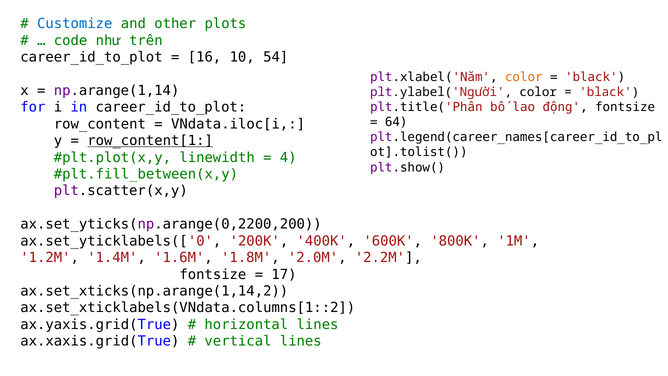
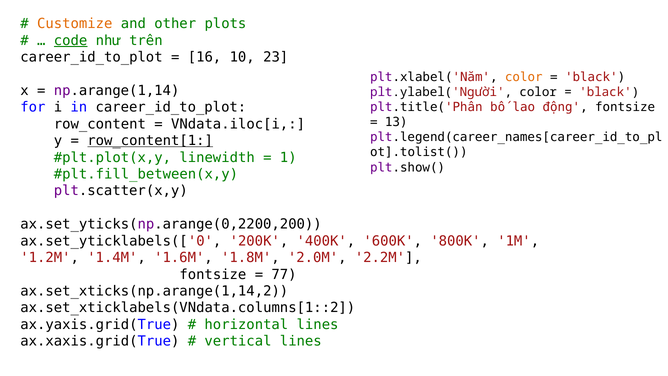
Customize colour: blue -> orange
code underline: none -> present
54: 54 -> 23
64: 64 -> 13
4: 4 -> 1
17: 17 -> 77
